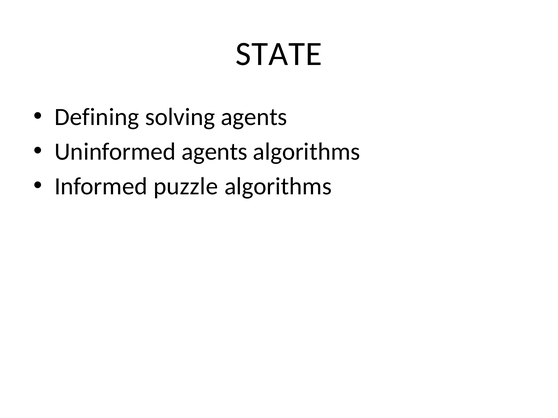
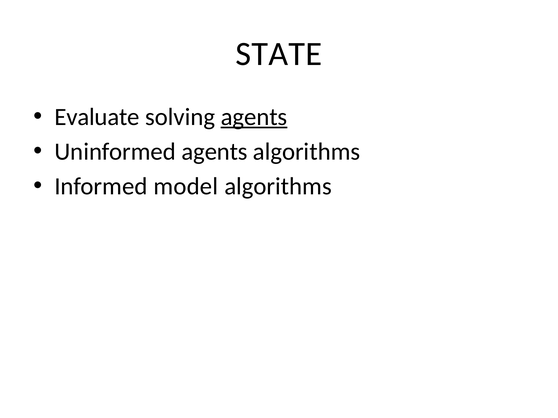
Defining: Defining -> Evaluate
agents at (254, 117) underline: none -> present
puzzle: puzzle -> model
